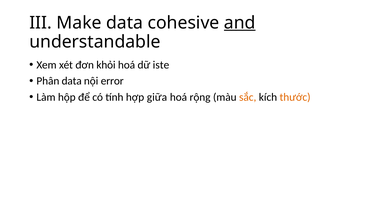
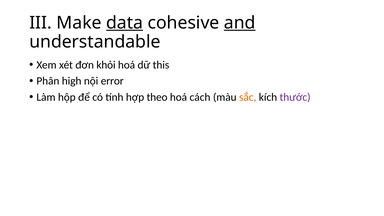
data at (125, 23) underline: none -> present
iste: iste -> this
Phân data: data -> high
giữa: giữa -> theo
rộng: rộng -> cách
thước colour: orange -> purple
